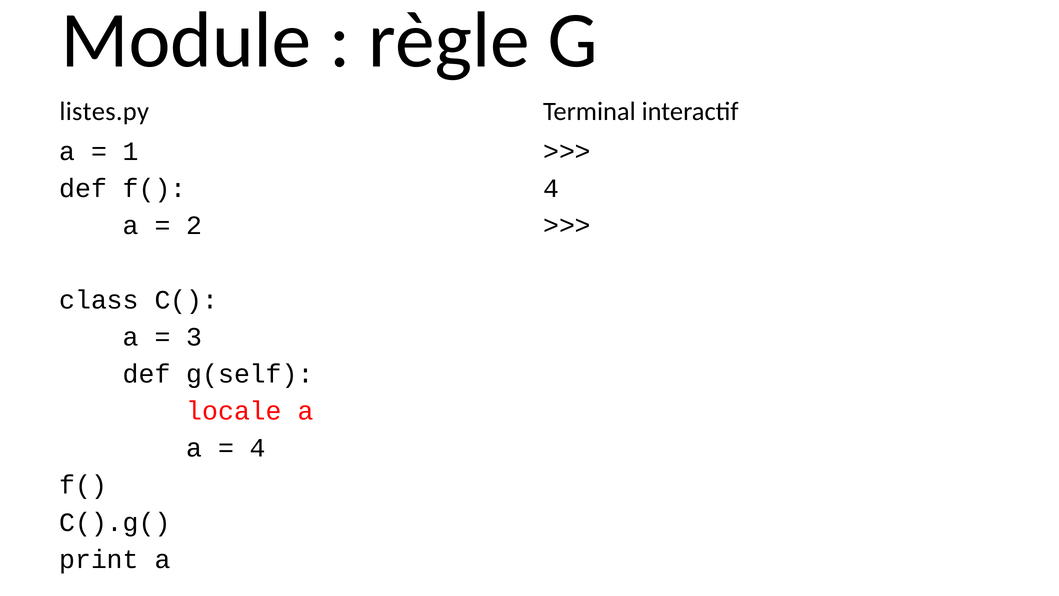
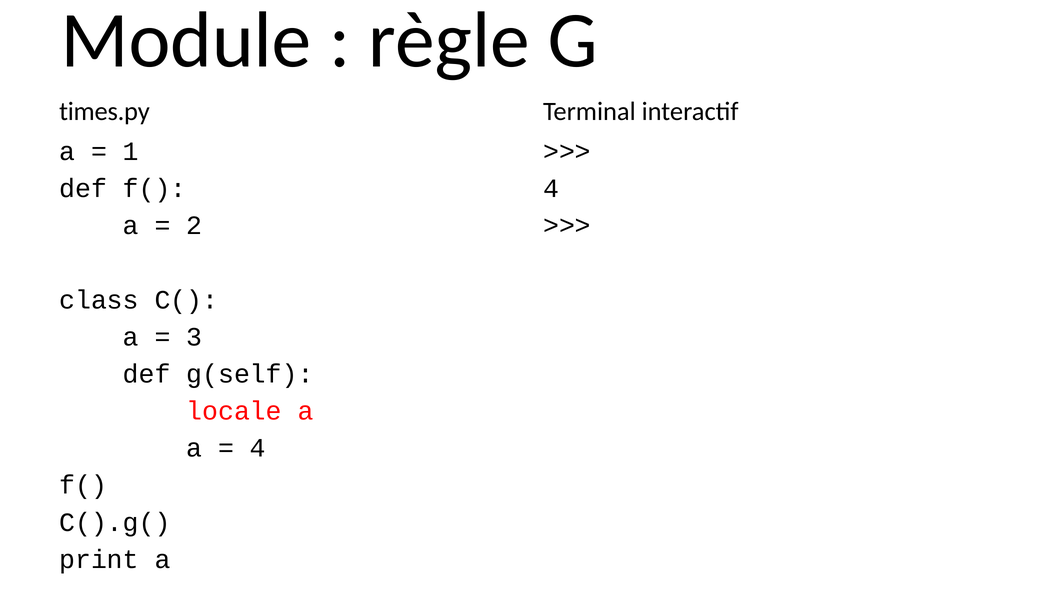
listes.py: listes.py -> times.py
